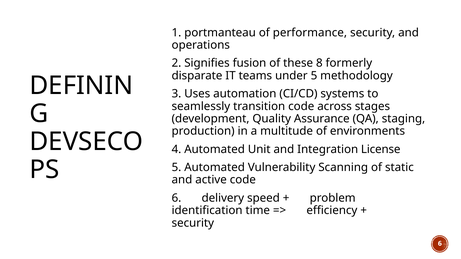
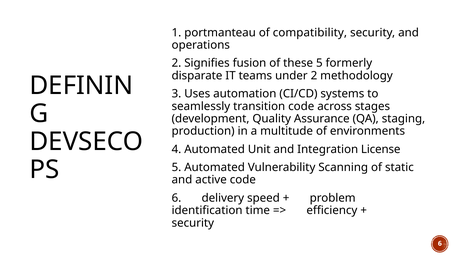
performance: performance -> compatibility
these 8: 8 -> 5
under 5: 5 -> 2
